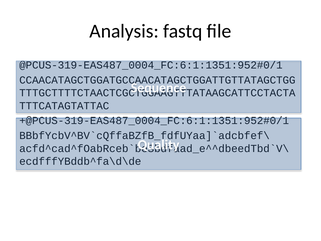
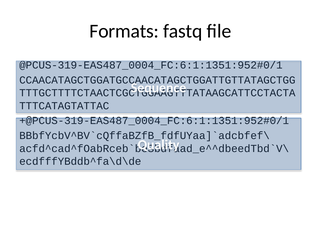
Analysis: Analysis -> Formats
